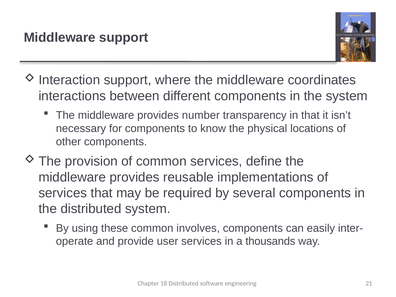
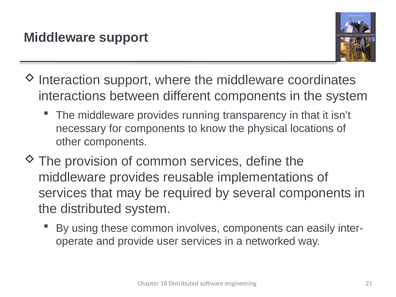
number: number -> running
thousands: thousands -> networked
